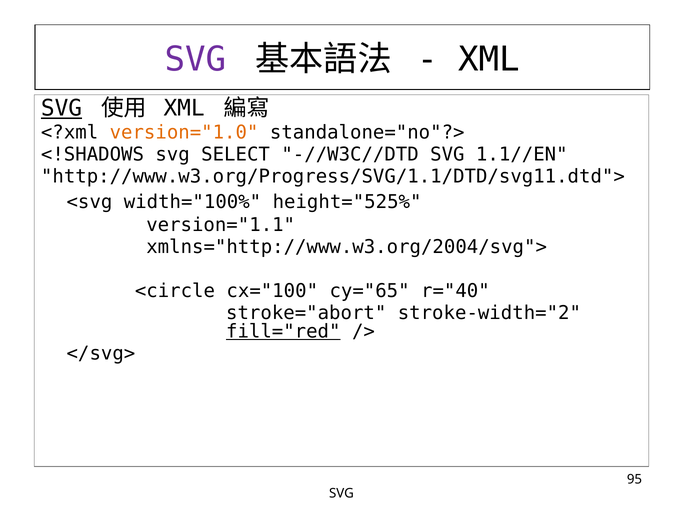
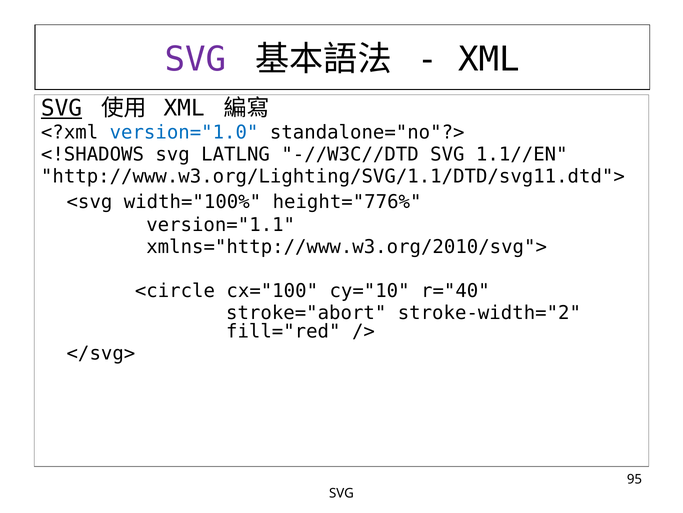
version="1.0 colour: orange -> blue
SELECT: SELECT -> LATLNG
http://www.w3.org/Progress/SVG/1.1/DTD/svg11.dtd">: http://www.w3.org/Progress/SVG/1.1/DTD/svg11.dtd"> -> http://www.w3.org/Lighting/SVG/1.1/DTD/svg11.dtd">
height="525%: height="525% -> height="776%
xmlns="http://www.w3.org/2004/svg">: xmlns="http://www.w3.org/2004/svg"> -> xmlns="http://www.w3.org/2010/svg">
cy="65: cy="65 -> cy="10
fill="red underline: present -> none
